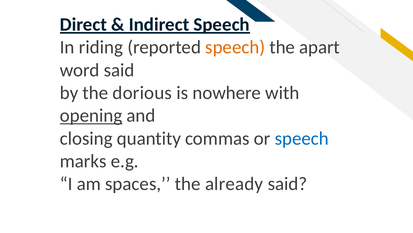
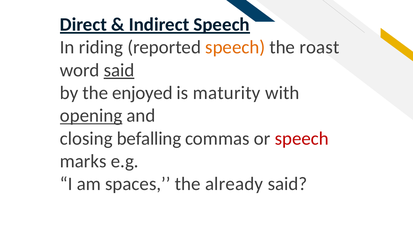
apart: apart -> roast
said at (119, 70) underline: none -> present
dorious: dorious -> enjoyed
nowhere: nowhere -> maturity
quantity: quantity -> befalling
speech at (302, 138) colour: blue -> red
